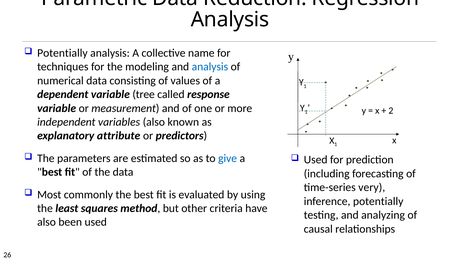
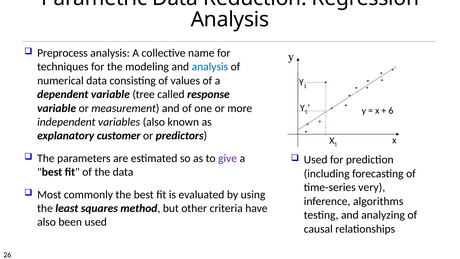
Potentially at (62, 53): Potentially -> Preprocess
2: 2 -> 6
attribute: attribute -> customer
give colour: blue -> purple
inference potentially: potentially -> algorithms
